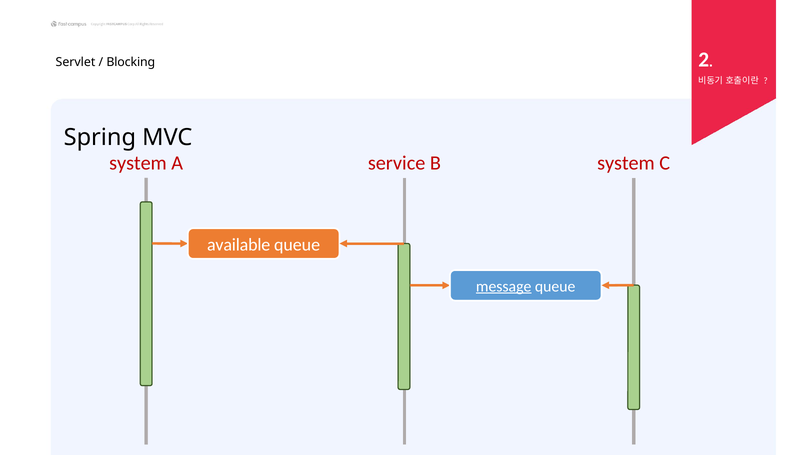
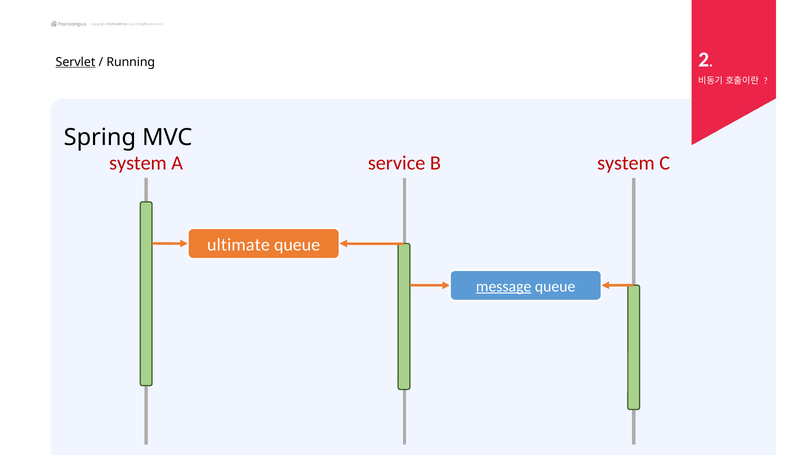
Servlet underline: none -> present
Blocking: Blocking -> Running
available: available -> ultimate
